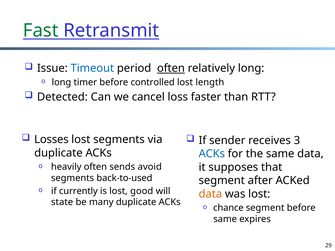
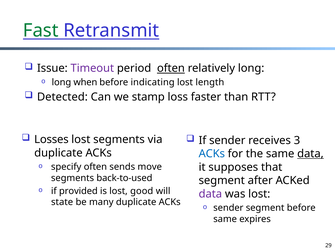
Timeout colour: blue -> purple
timer: timer -> when
controlled: controlled -> indicating
cancel: cancel -> stamp
data at (310, 154) underline: none -> present
heavily: heavily -> specify
avoid: avoid -> move
currently: currently -> provided
data at (210, 194) colour: orange -> purple
chance at (228, 208): chance -> sender
